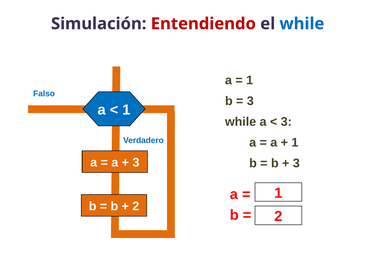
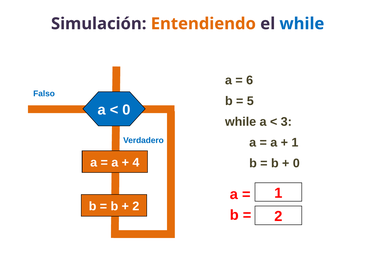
Entendiendo colour: red -> orange
1 at (250, 80): 1 -> 6
3 at (250, 101): 3 -> 5
1 at (126, 110): 1 -> 0
3 at (136, 163): 3 -> 4
3 at (296, 164): 3 -> 0
